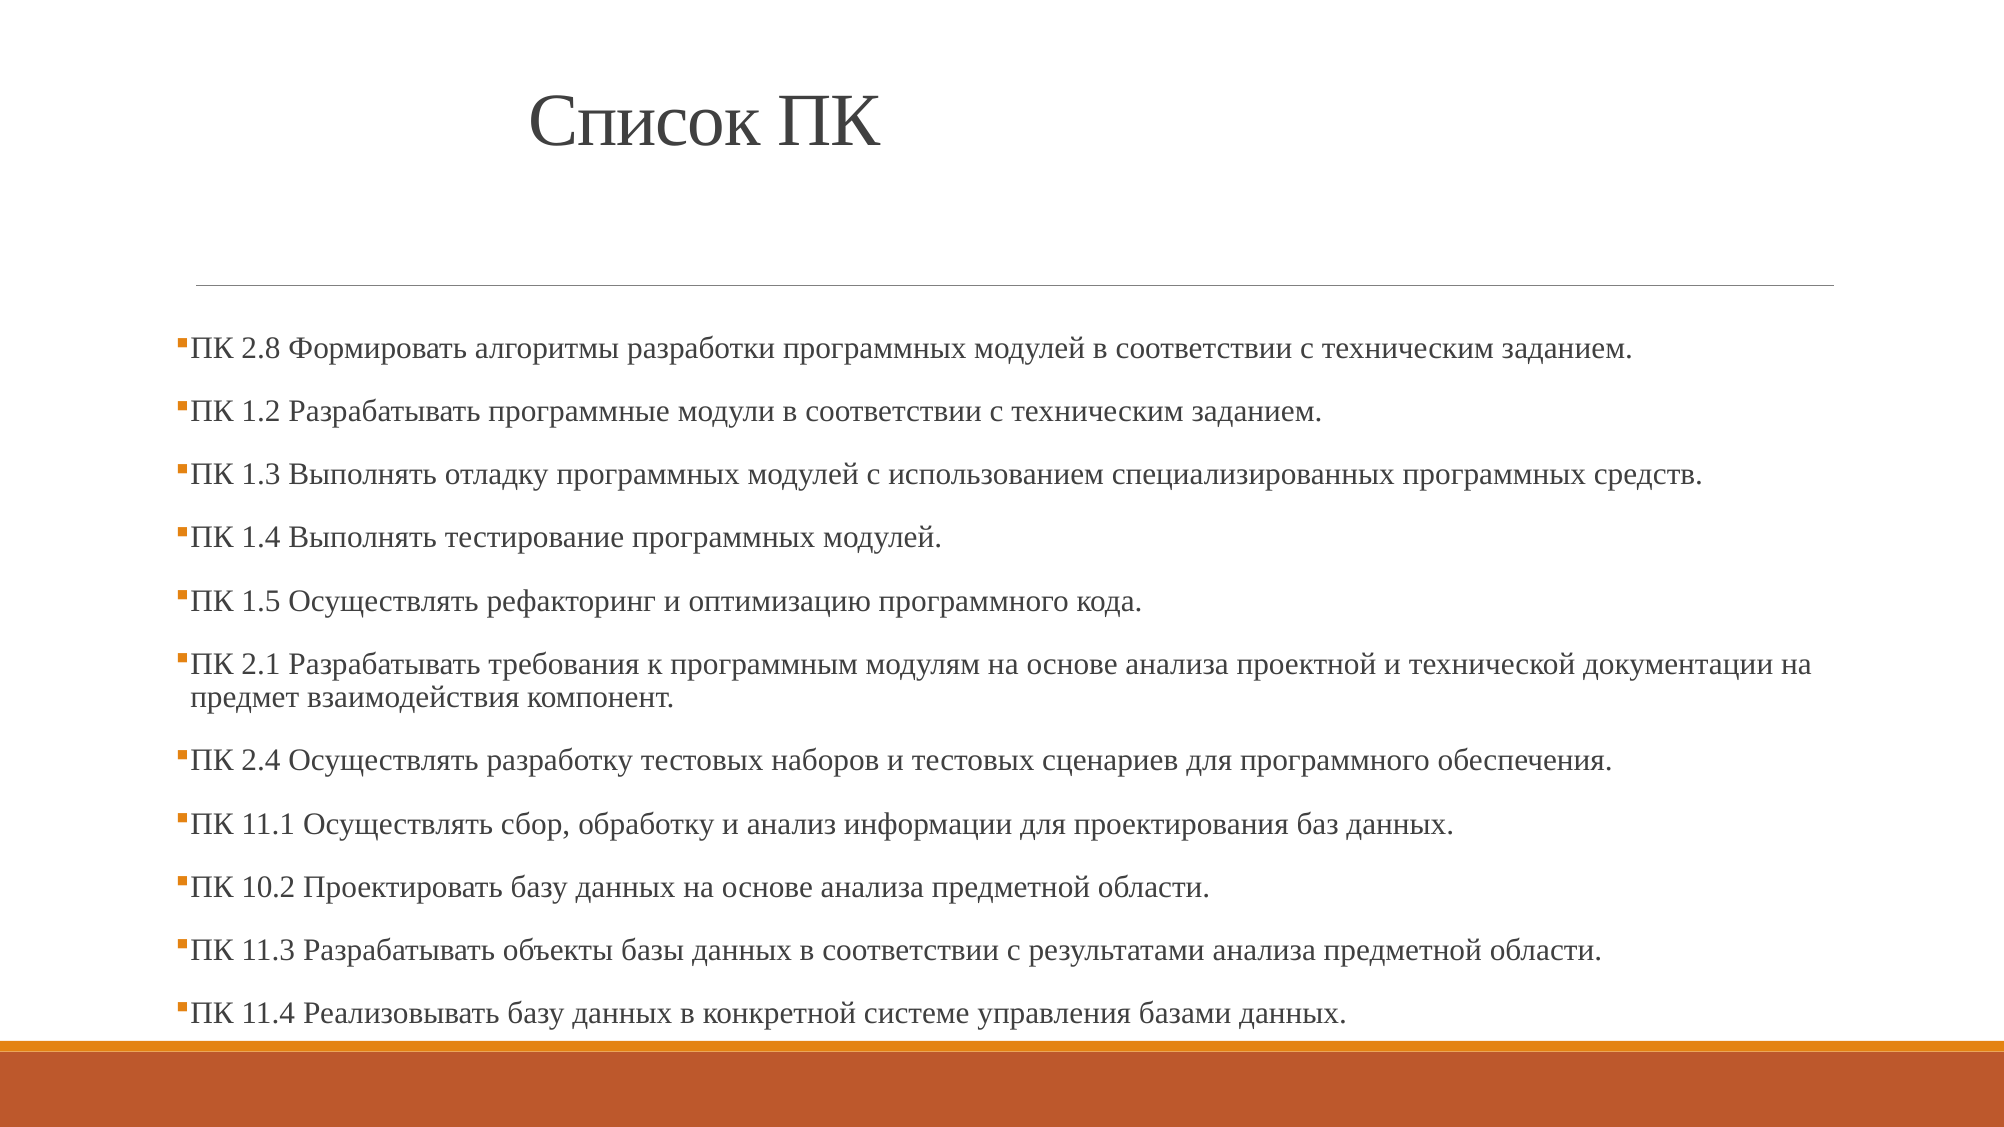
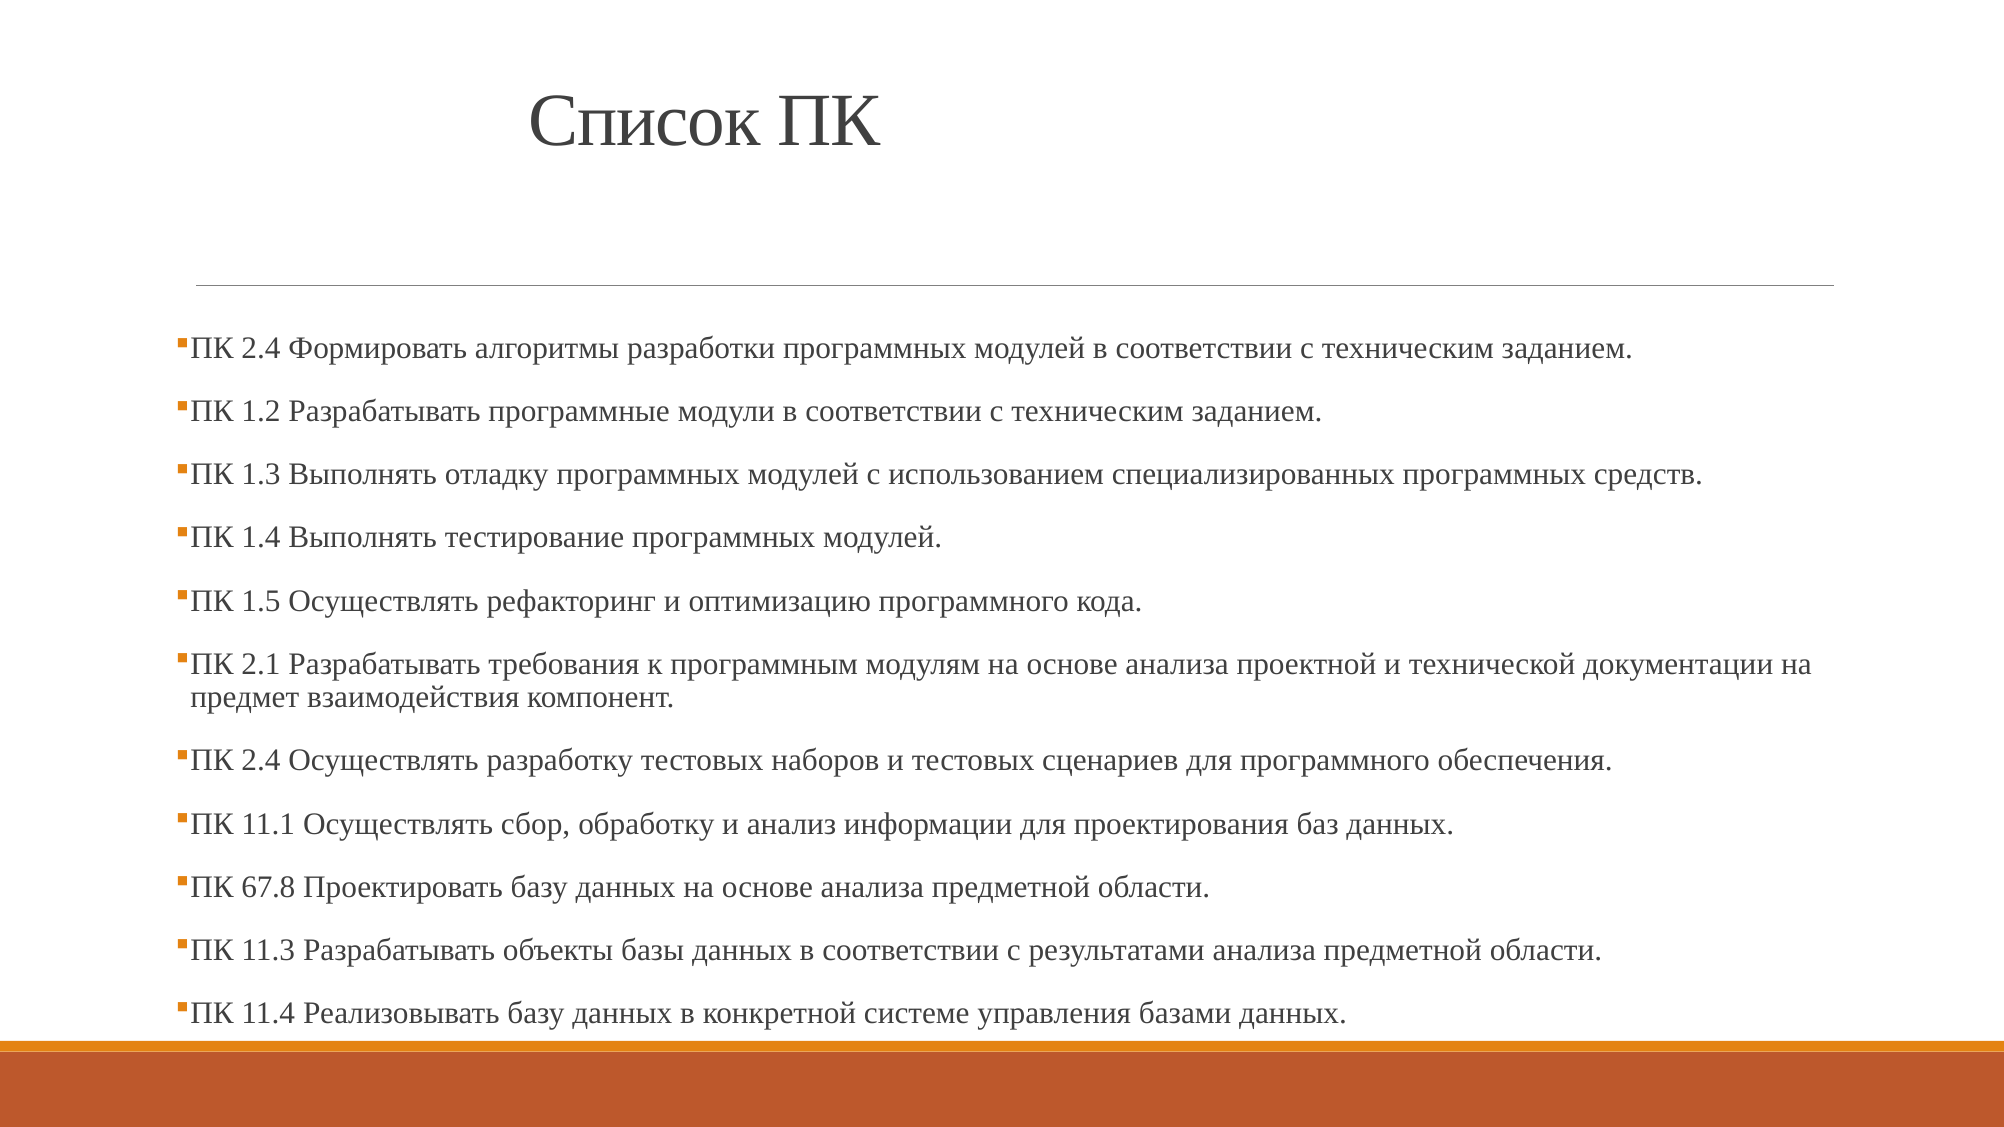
2.8 at (261, 348): 2.8 -> 2.4
10.2: 10.2 -> 67.8
